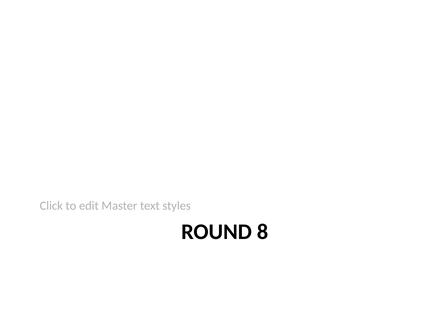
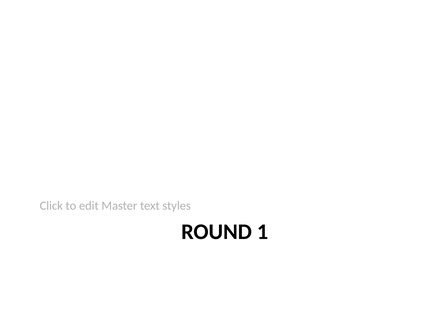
8: 8 -> 1
